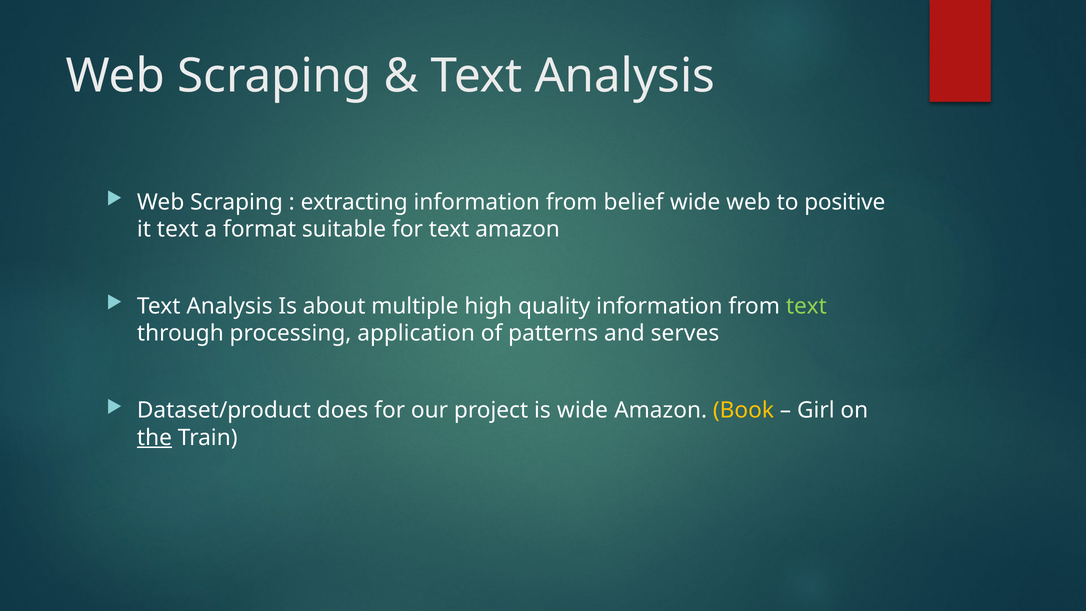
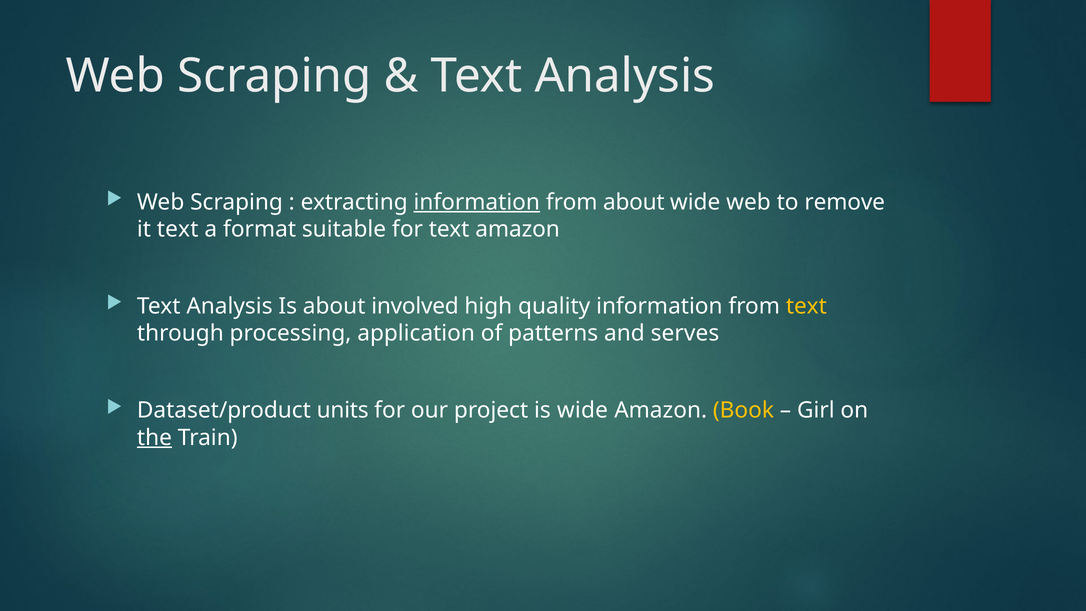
information at (477, 202) underline: none -> present
from belief: belief -> about
positive: positive -> remove
multiple: multiple -> involved
text at (806, 306) colour: light green -> yellow
does: does -> units
